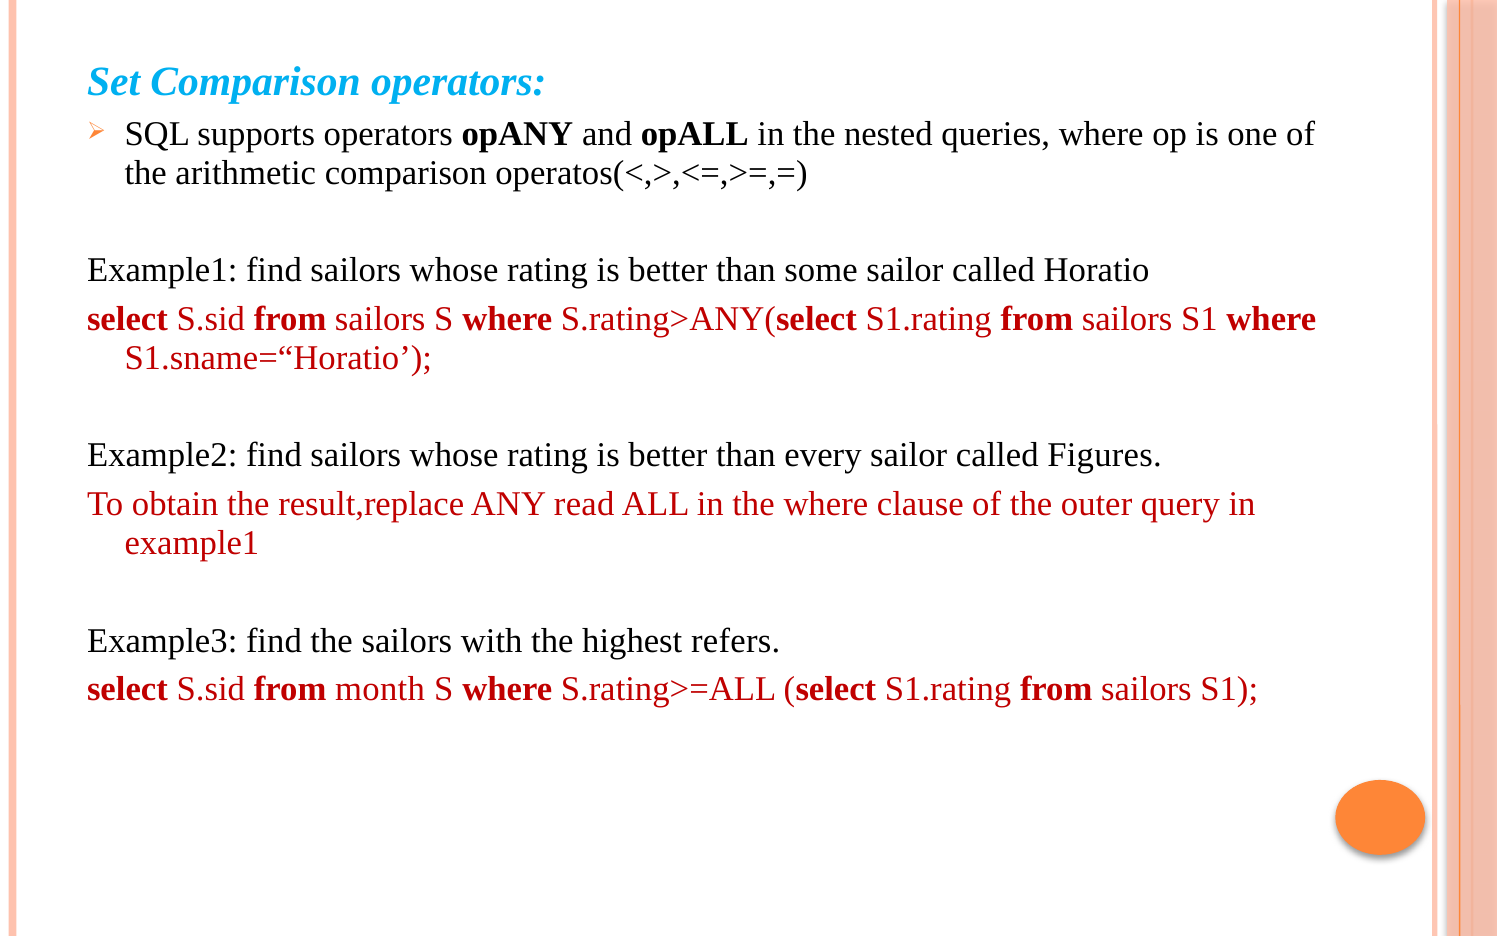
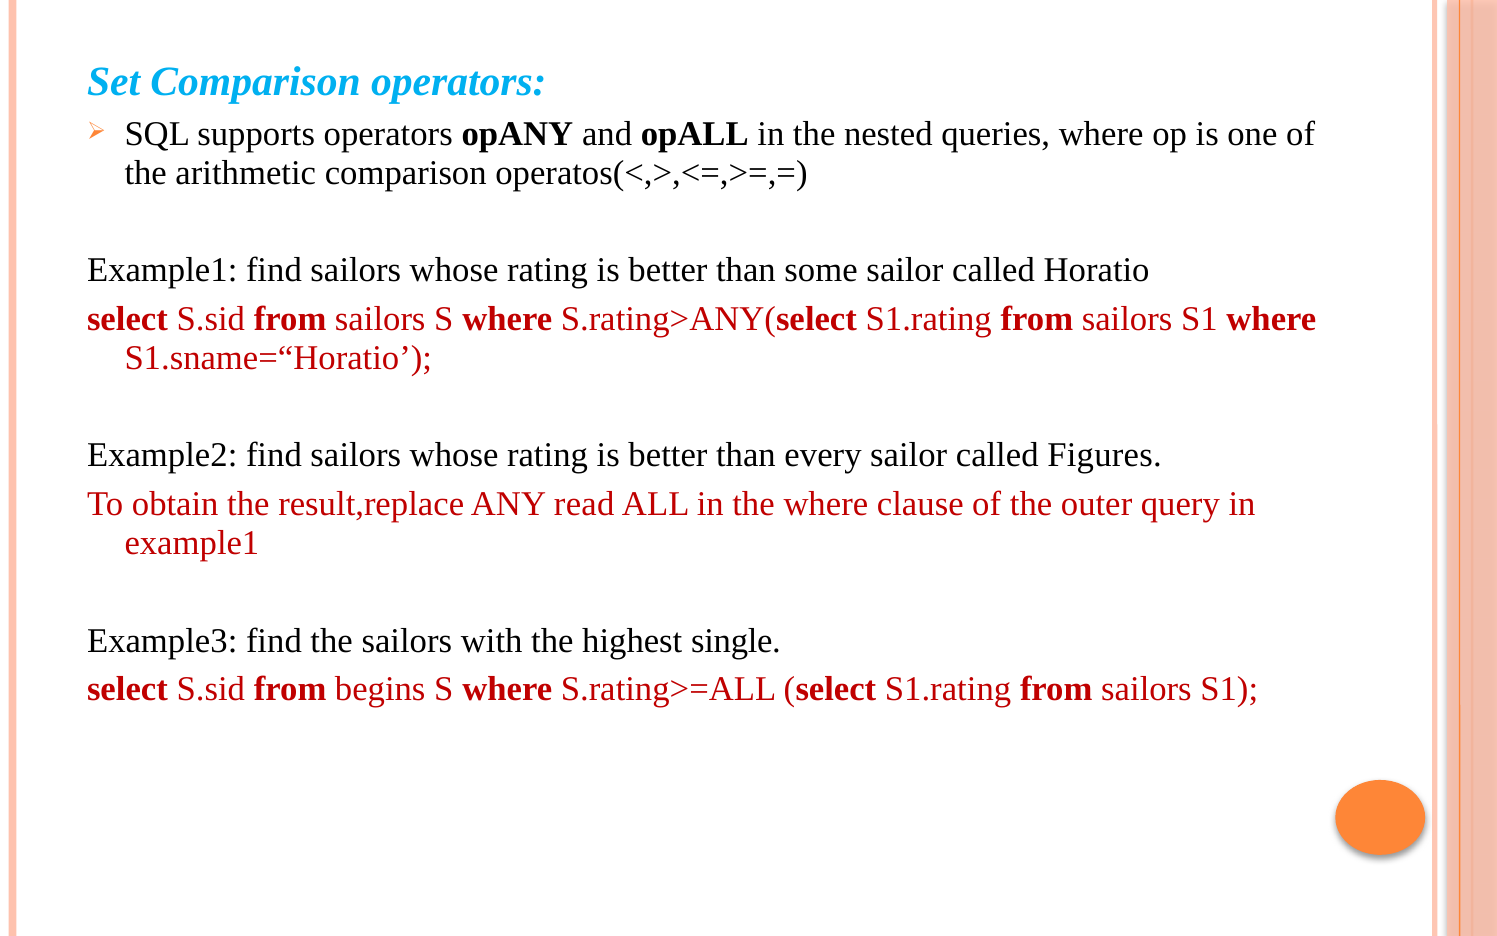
refers: refers -> single
month: month -> begins
